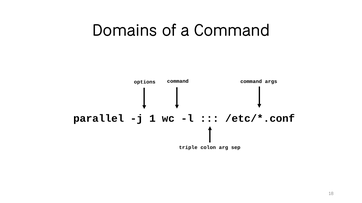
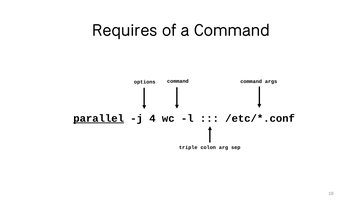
Domains: Domains -> Requires
parallel underline: none -> present
1: 1 -> 4
